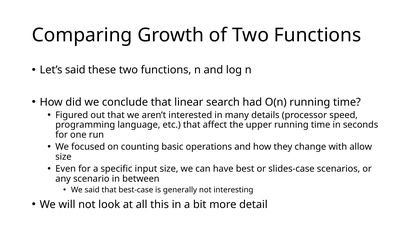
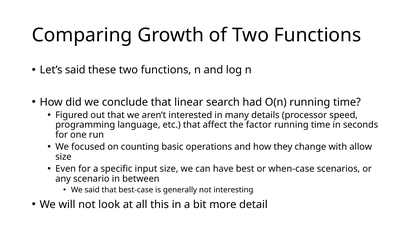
upper: upper -> factor
slides-case: slides-case -> when-case
